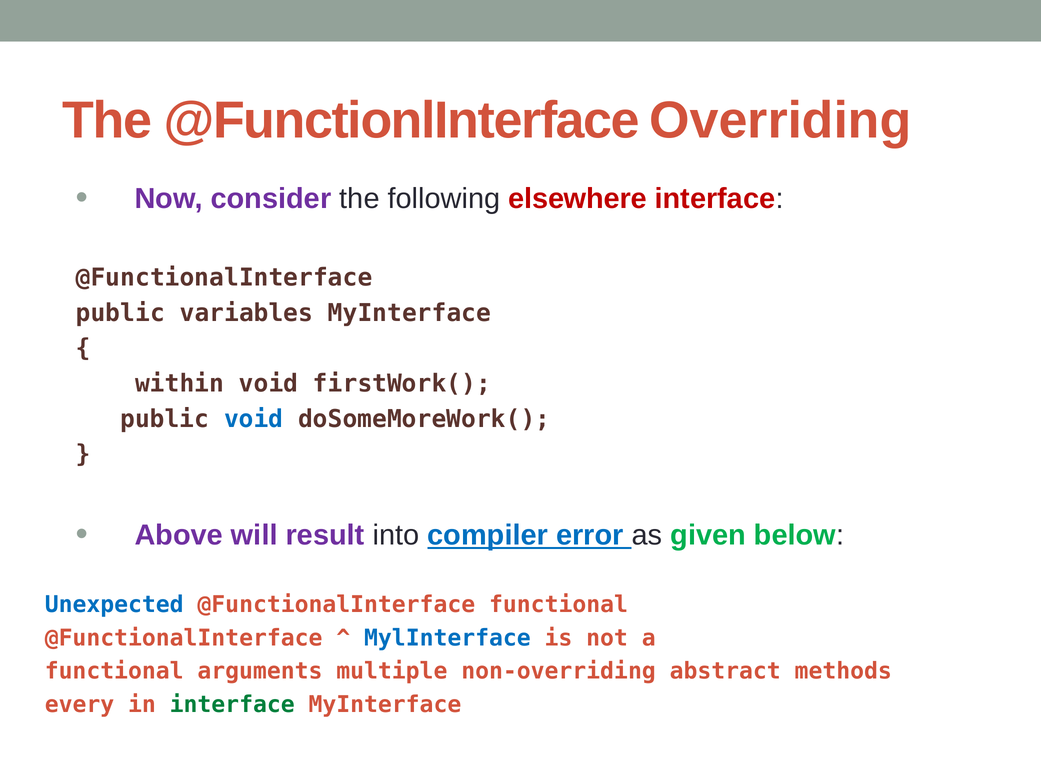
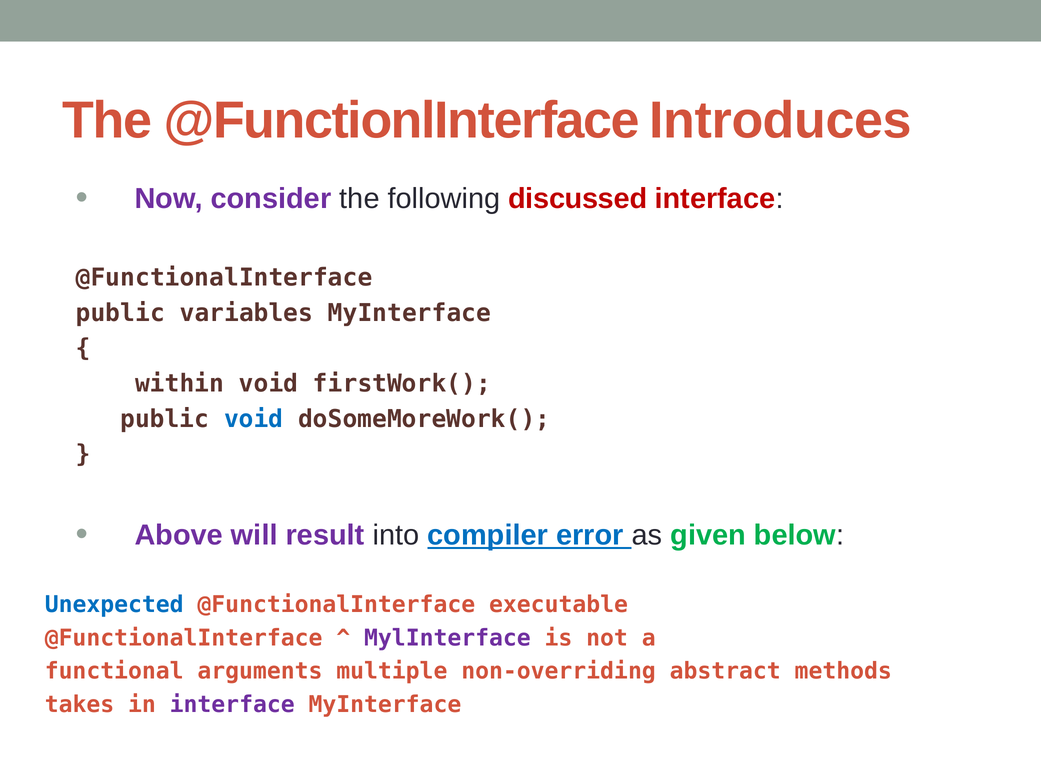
Overriding: Overriding -> Introduces
elsewhere: elsewhere -> discussed
@FunctionalInterface functional: functional -> executable
MylInterface colour: blue -> purple
every: every -> takes
interface at (232, 704) colour: green -> purple
